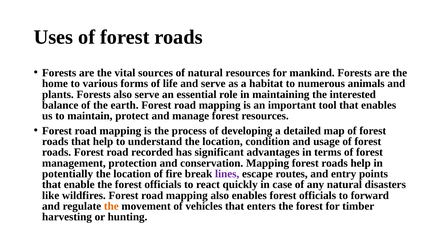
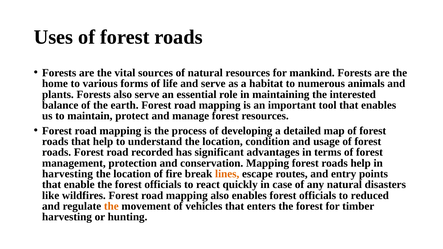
potentially at (68, 174): potentially -> harvesting
lines colour: purple -> orange
forward: forward -> reduced
